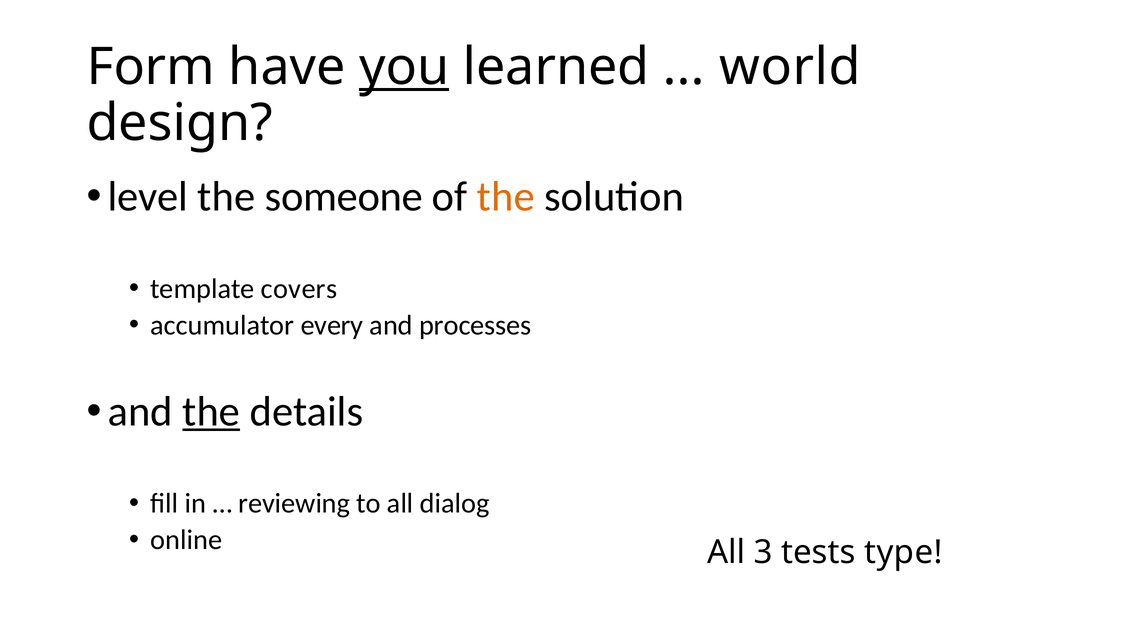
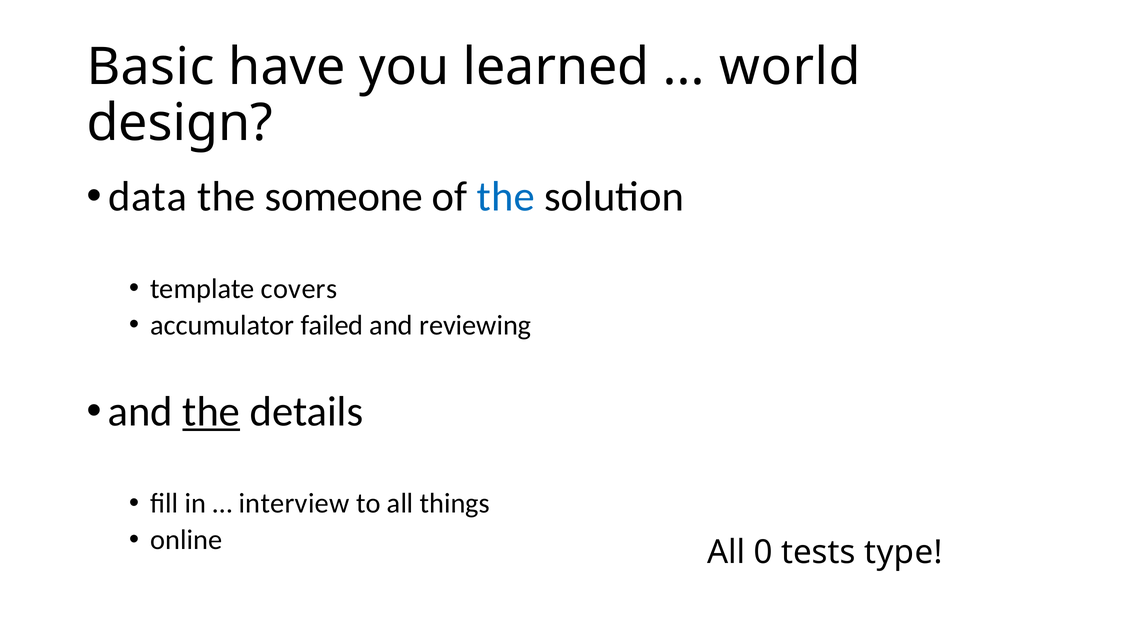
Form: Form -> Basic
you underline: present -> none
level: level -> data
the at (506, 197) colour: orange -> blue
every: every -> failed
processes: processes -> reviewing
reviewing: reviewing -> interview
dialog: dialog -> things
3: 3 -> 0
